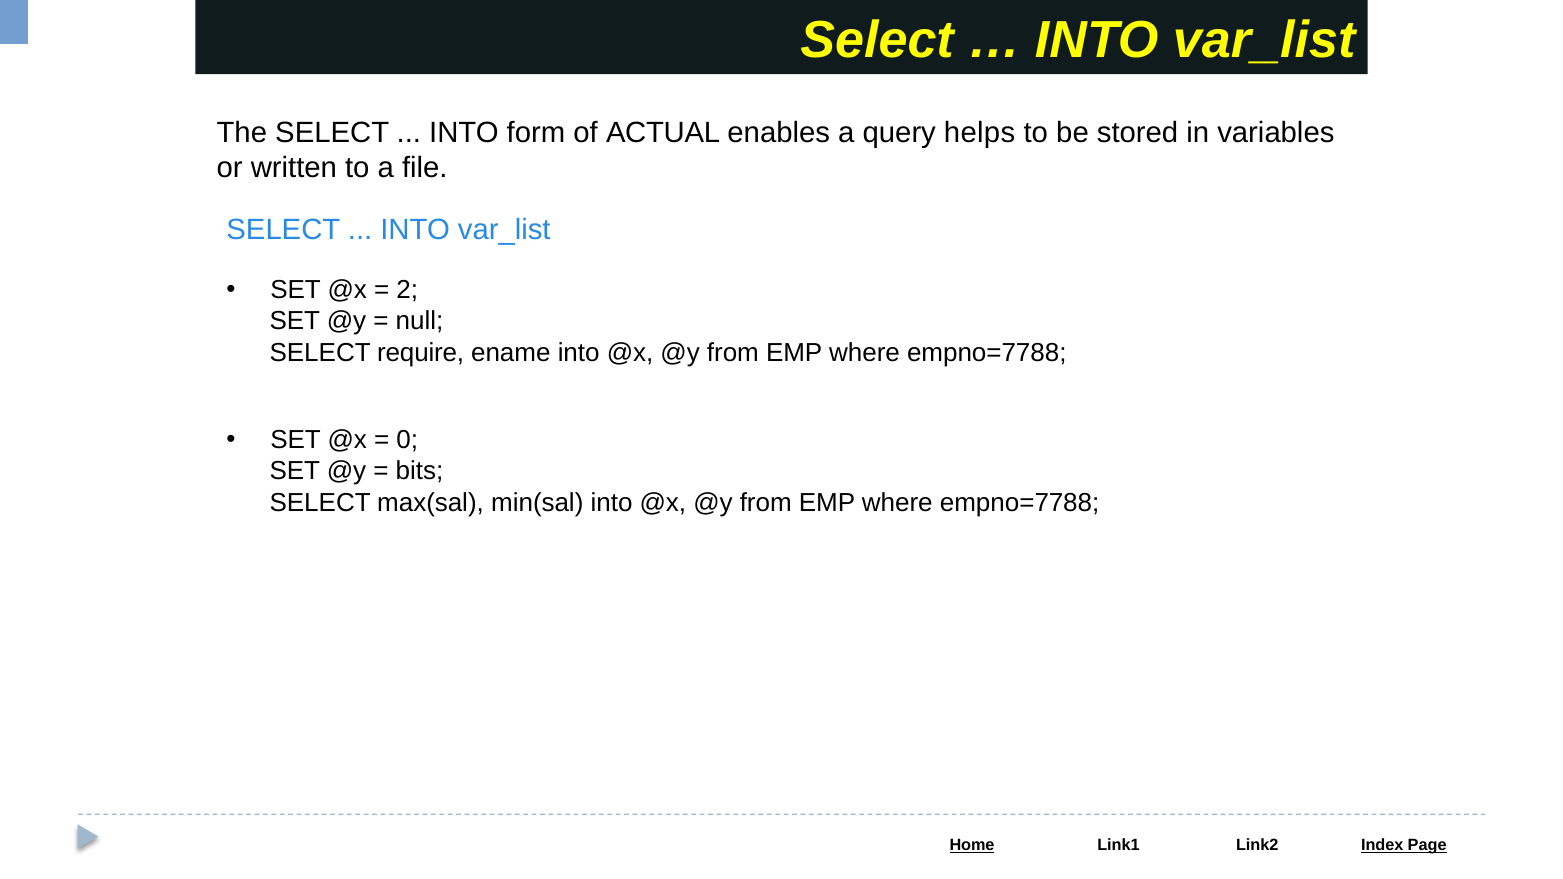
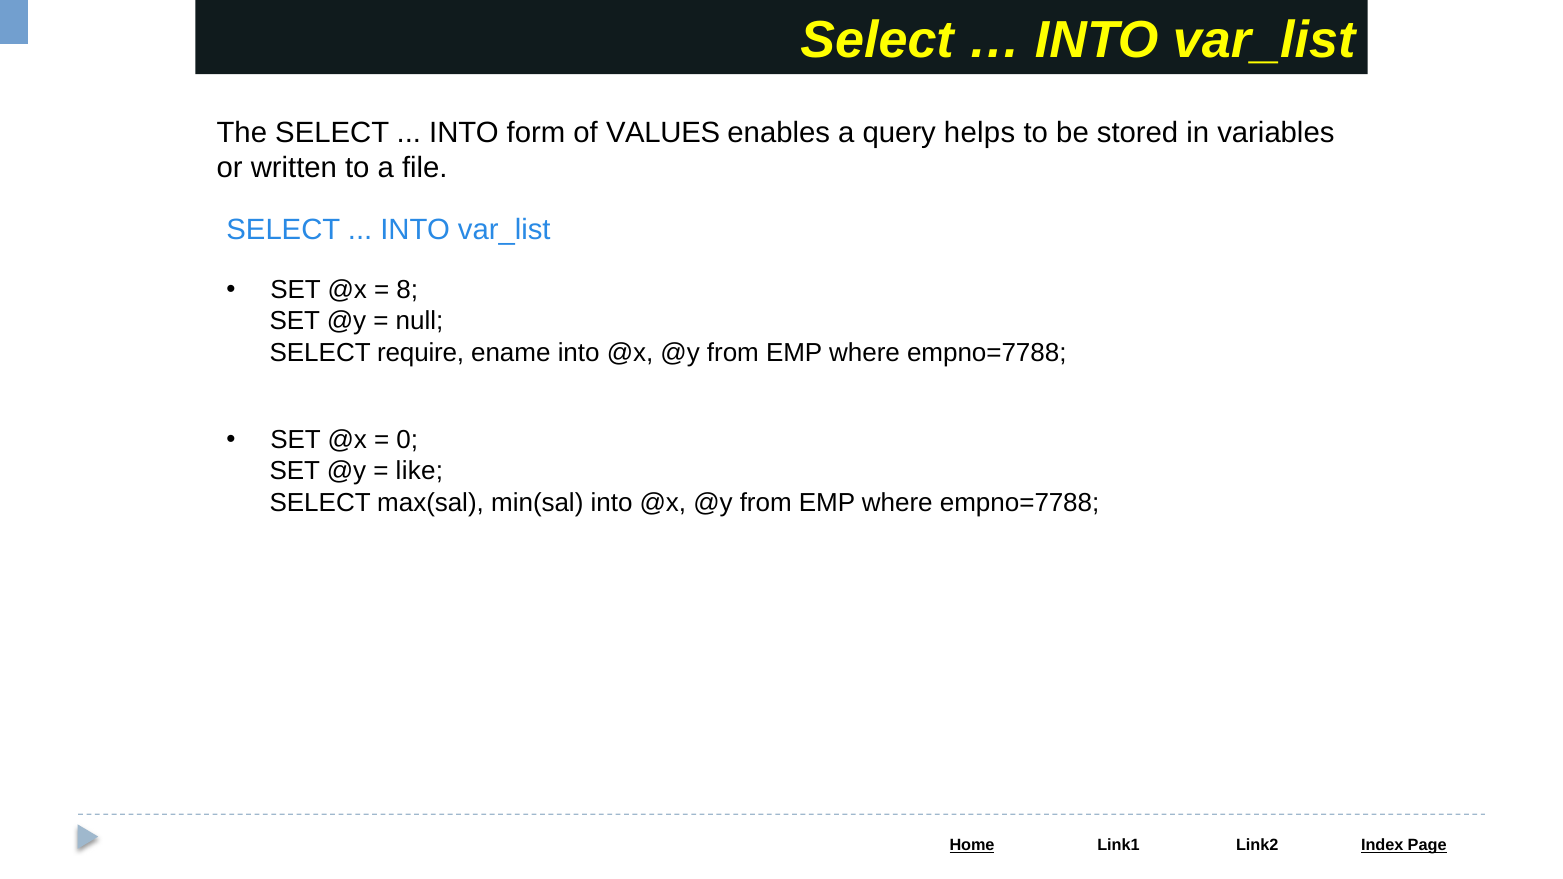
ACTUAL: ACTUAL -> VALUES
2: 2 -> 8
bits: bits -> like
